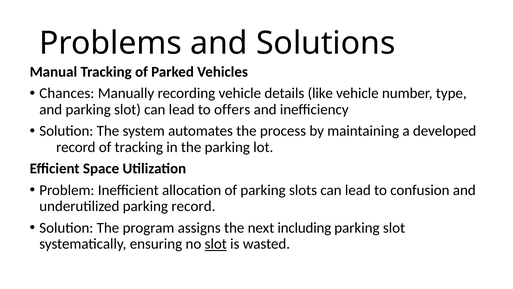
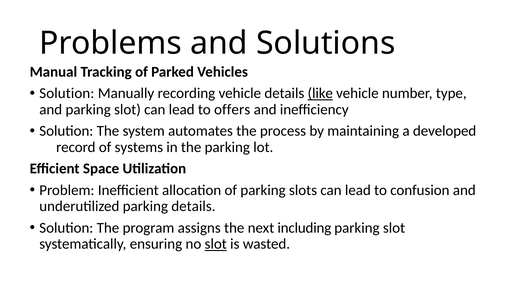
Chances at (67, 93): Chances -> Solution
like underline: none -> present
of tracking: tracking -> systems
parking record: record -> details
